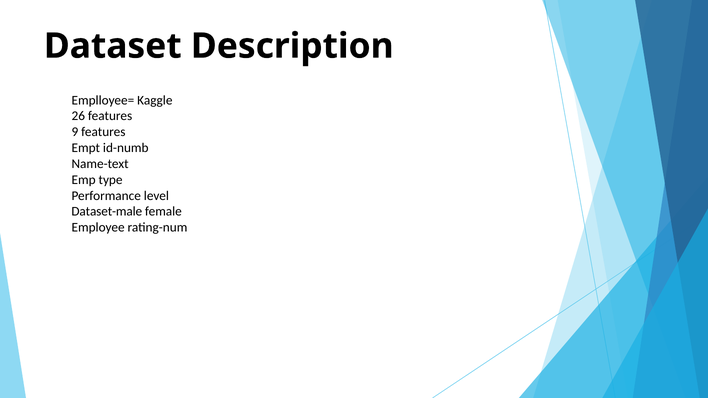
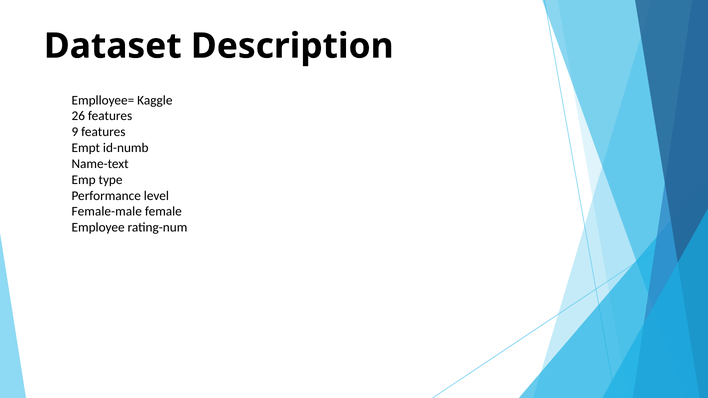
Dataset-male: Dataset-male -> Female-male
